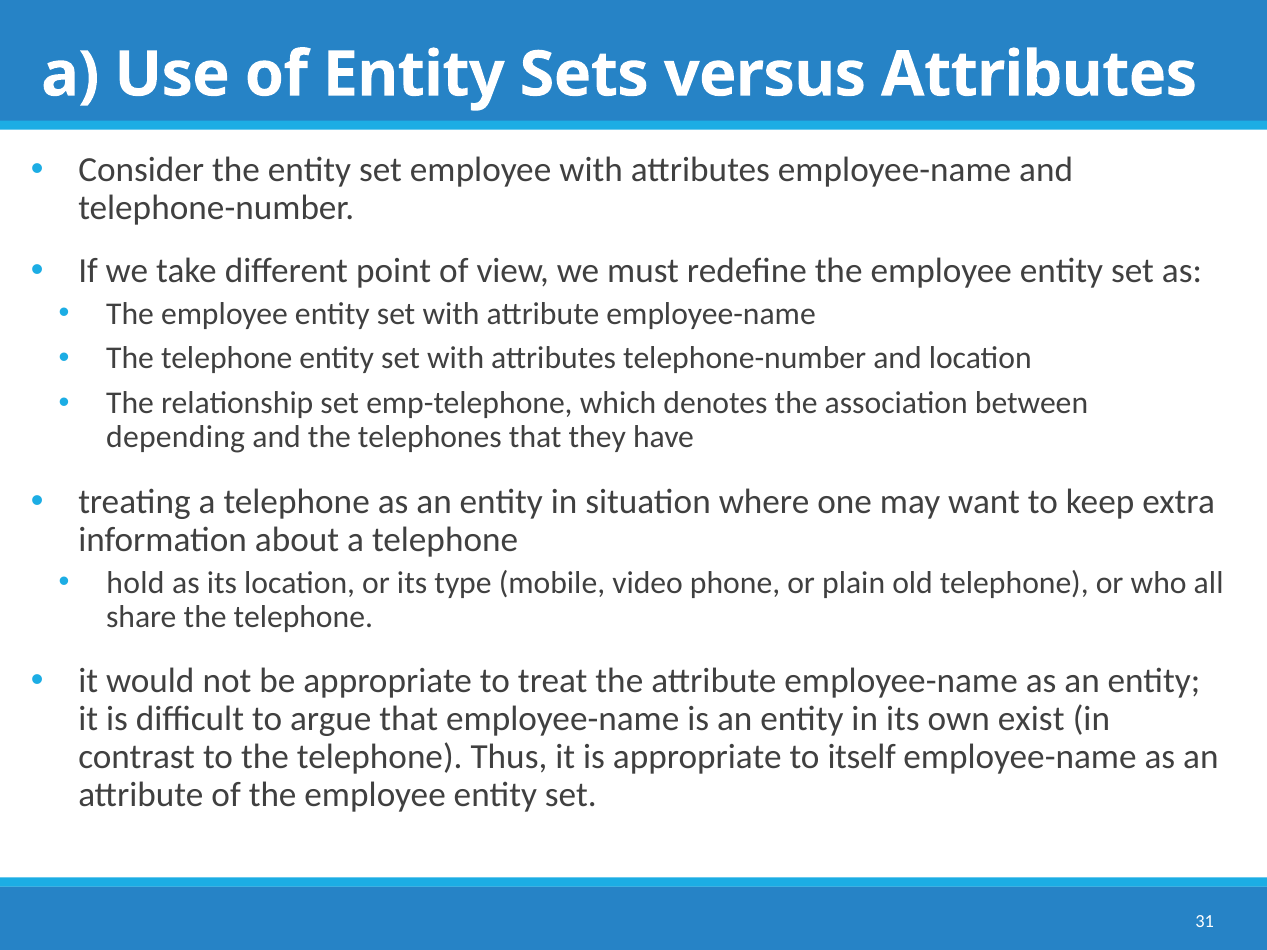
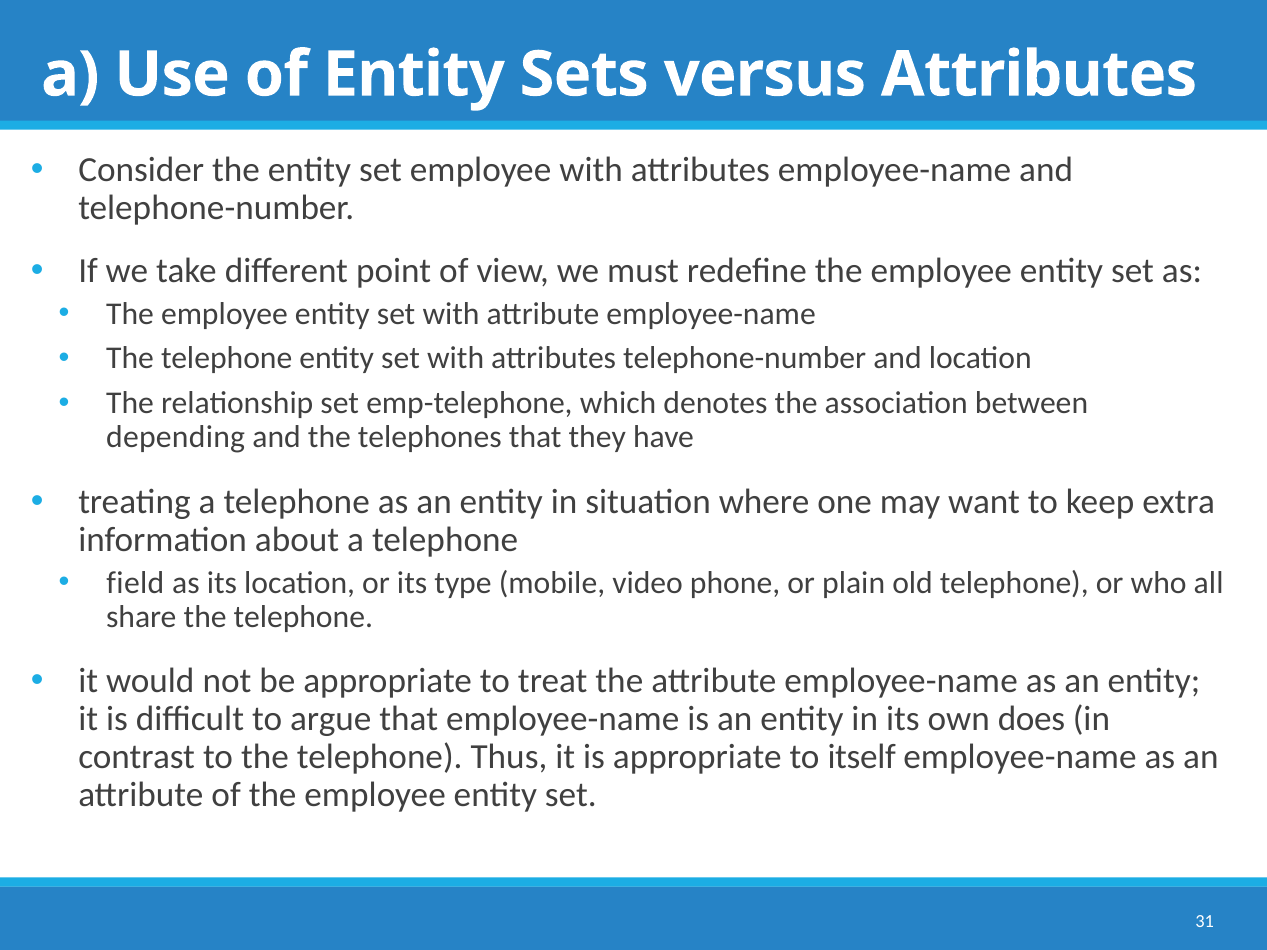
hold: hold -> field
exist: exist -> does
